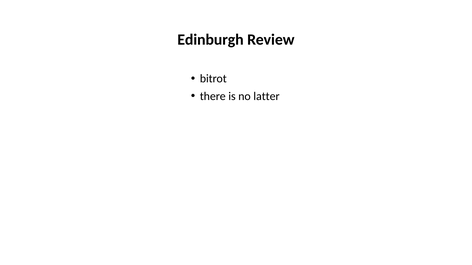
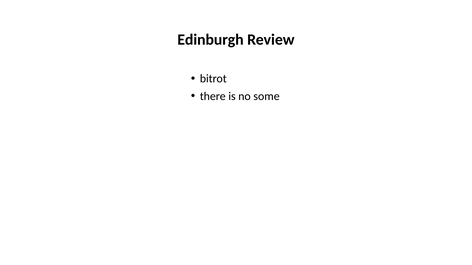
latter: latter -> some
